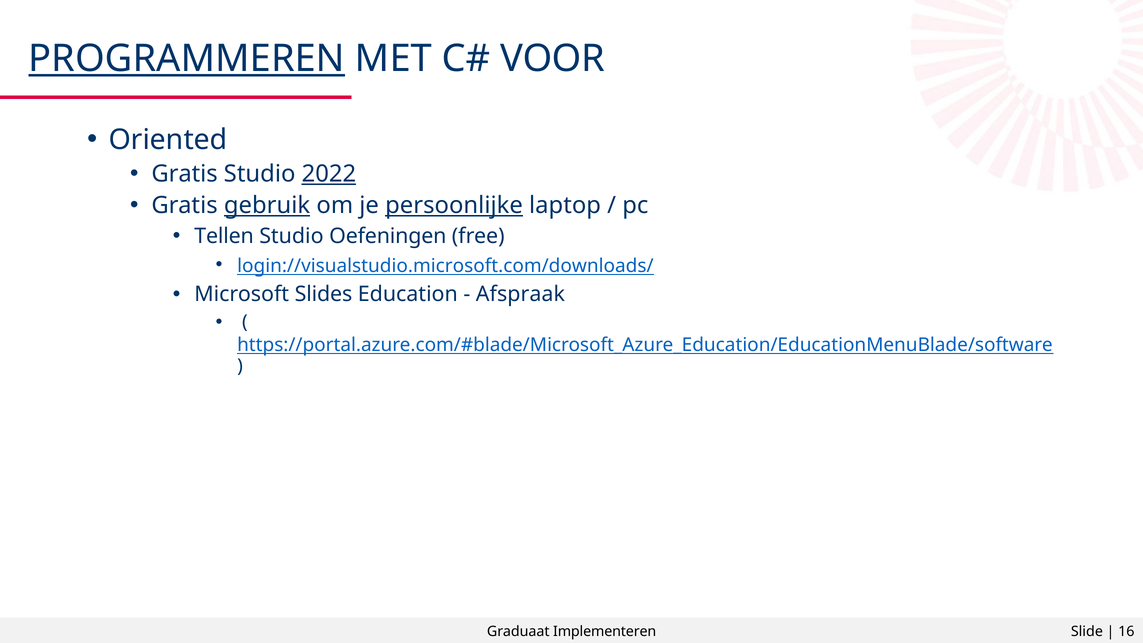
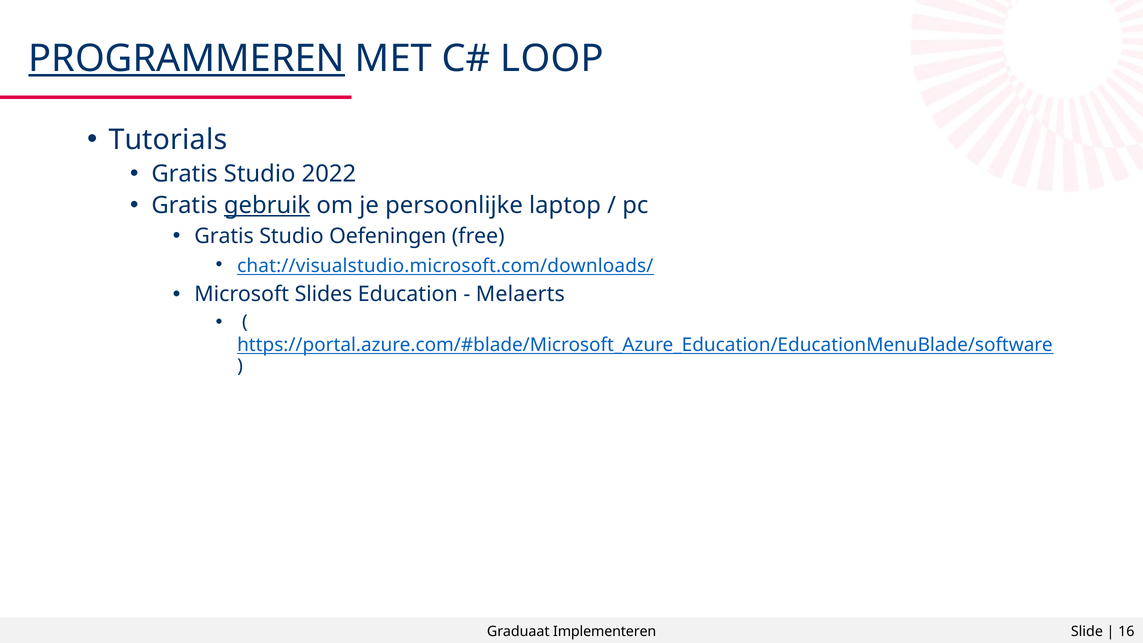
VOOR: VOOR -> LOOP
Oriented: Oriented -> Tutorials
2022 underline: present -> none
persoonlijke underline: present -> none
Tellen at (224, 236): Tellen -> Gratis
login://visualstudio.microsoft.com/downloads/: login://visualstudio.microsoft.com/downloads/ -> chat://visualstudio.microsoft.com/downloads/
Afspraak: Afspraak -> Melaerts
